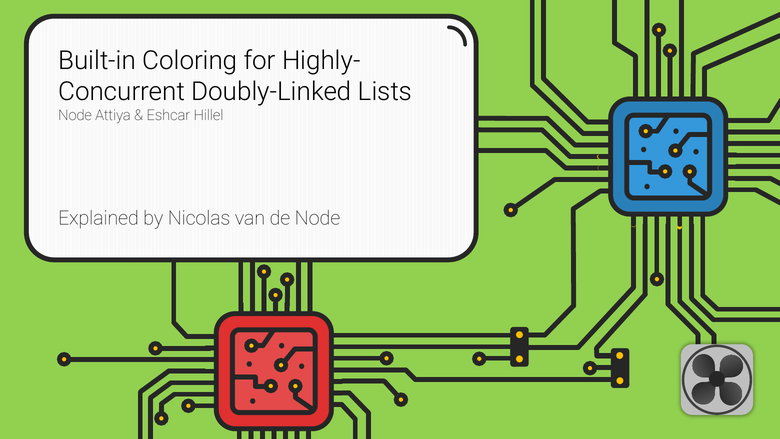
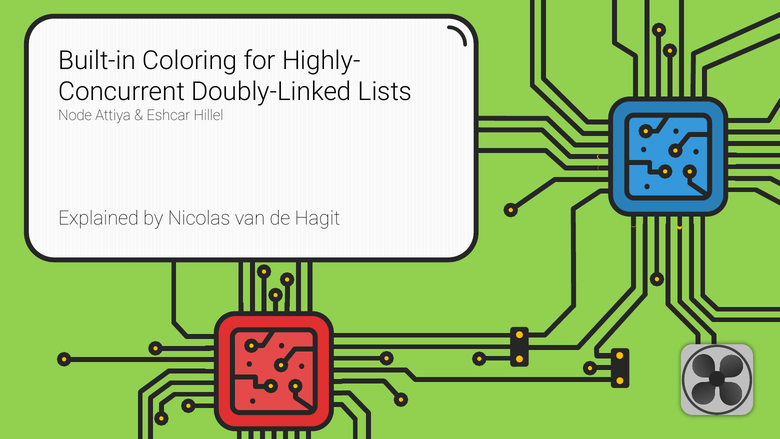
de Node: Node -> Hagit
